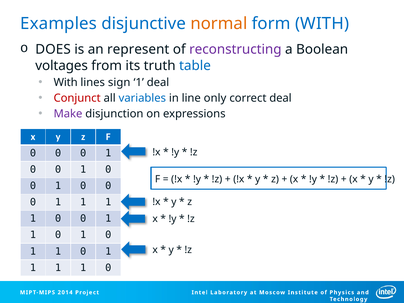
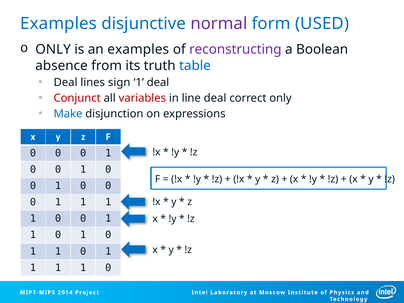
normal colour: orange -> purple
form WITH: WITH -> USED
DOES at (53, 49): DOES -> ONLY
an represent: represent -> examples
voltages: voltages -> absence
With at (66, 82): With -> Deal
variables colour: blue -> red
line only: only -> deal
correct deal: deal -> only
Make colour: purple -> blue
